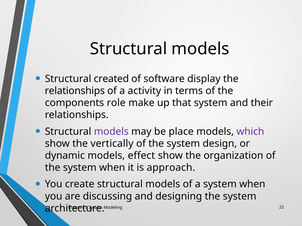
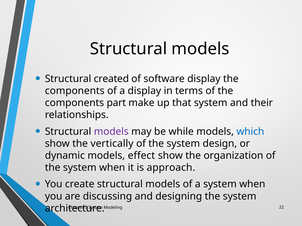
relationships at (75, 91): relationships -> components
a activity: activity -> display
role: role -> part
place: place -> while
which colour: purple -> blue
